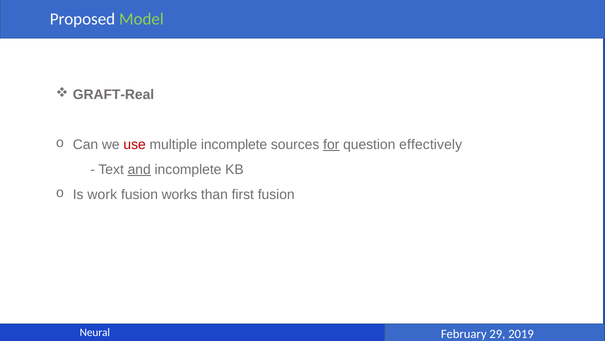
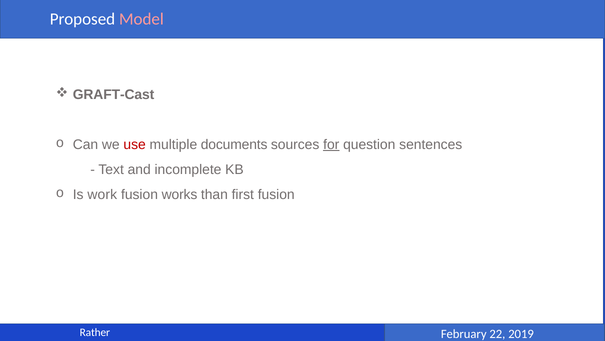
Model colour: light green -> pink
GRAFT-Real: GRAFT-Real -> GRAFT-Cast
multiple incomplete: incomplete -> documents
effectively: effectively -> sentences
and underline: present -> none
Neural: Neural -> Rather
29: 29 -> 22
